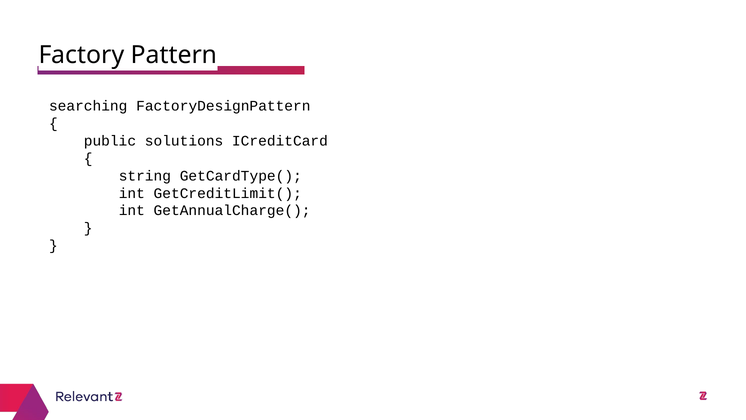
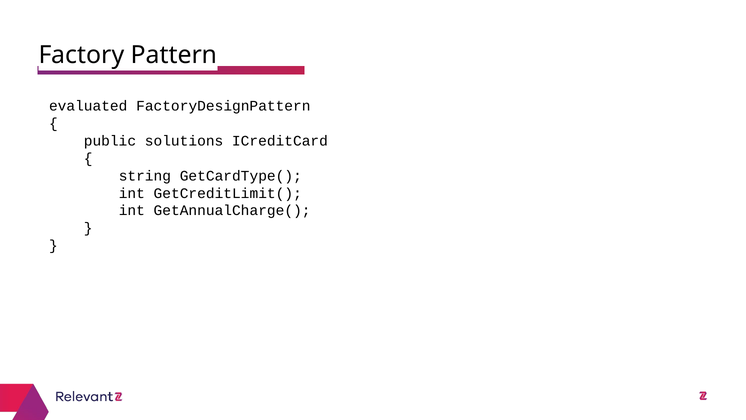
searching: searching -> evaluated
